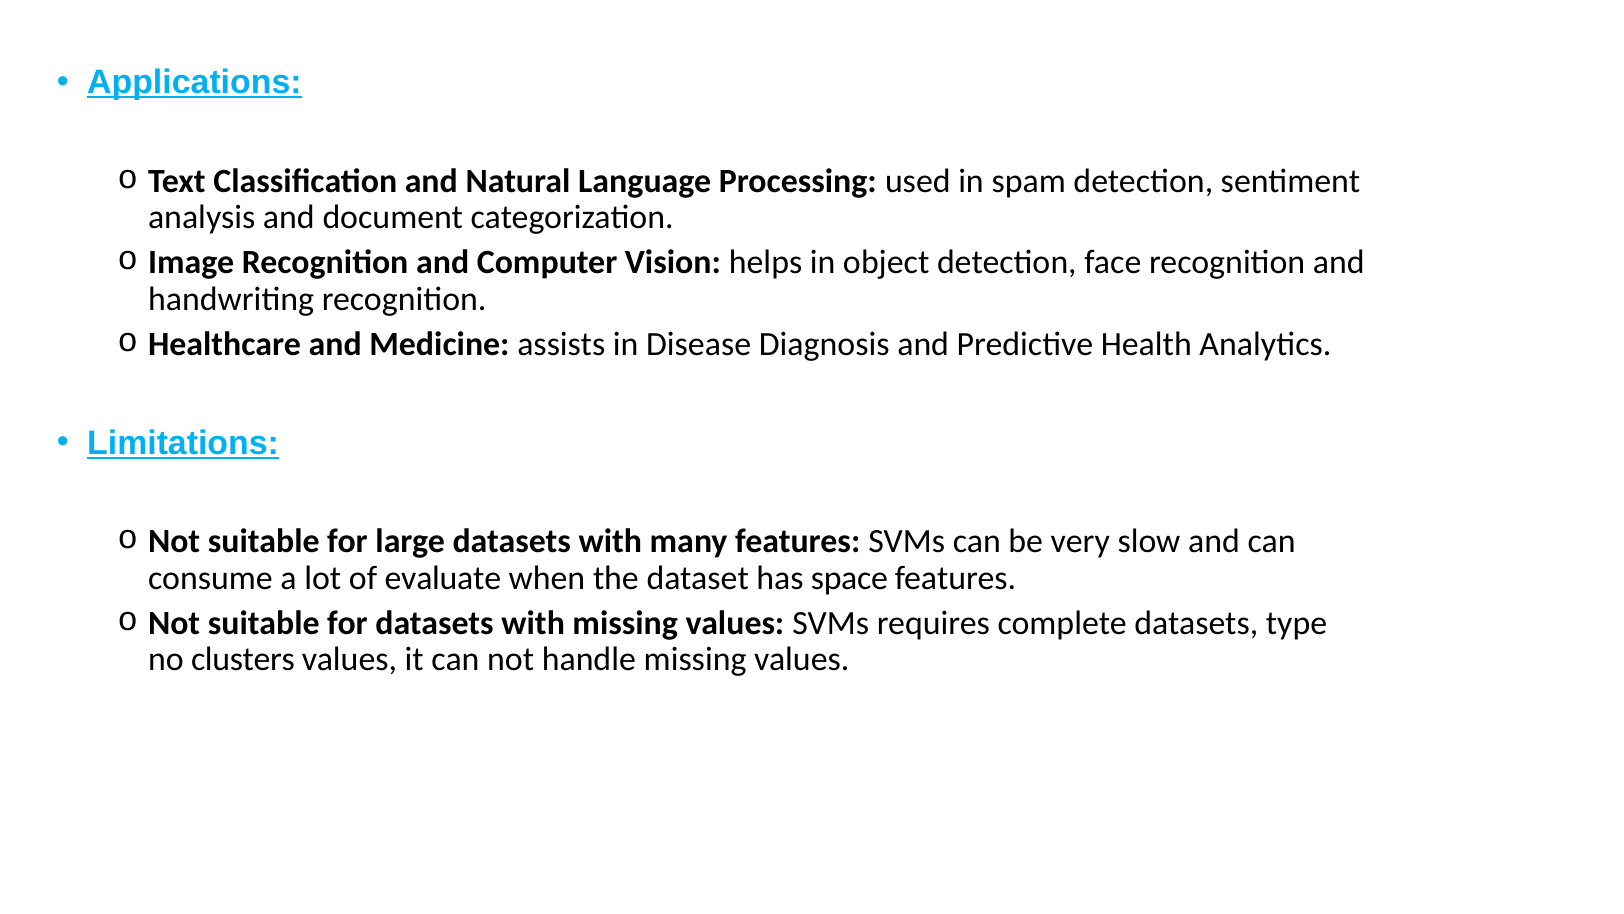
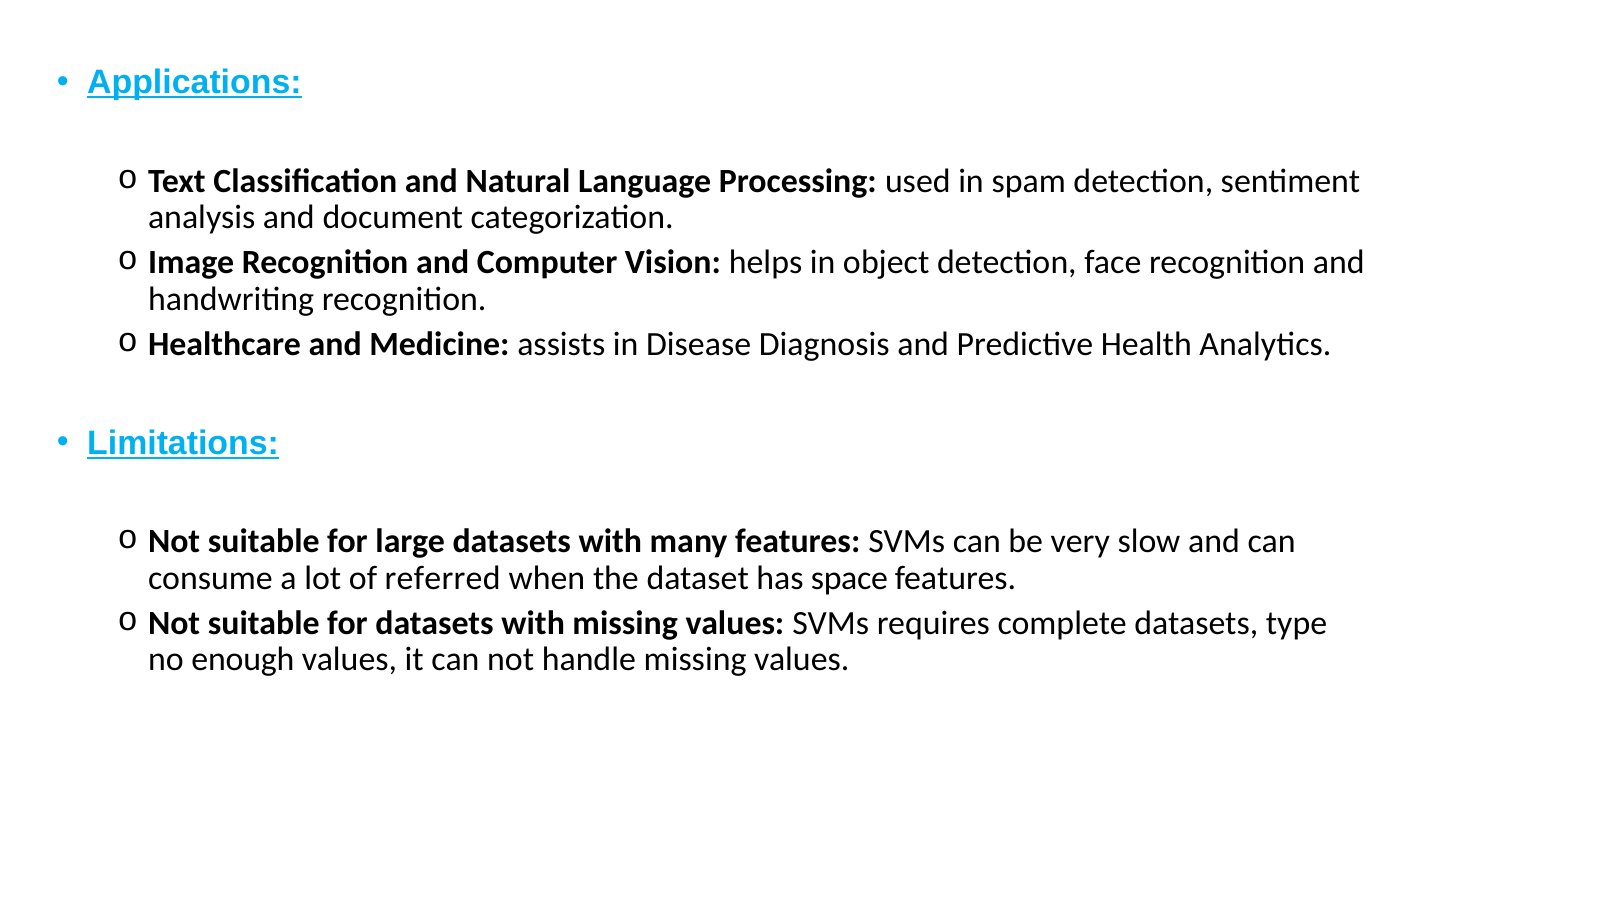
evaluate: evaluate -> referred
clusters: clusters -> enough
